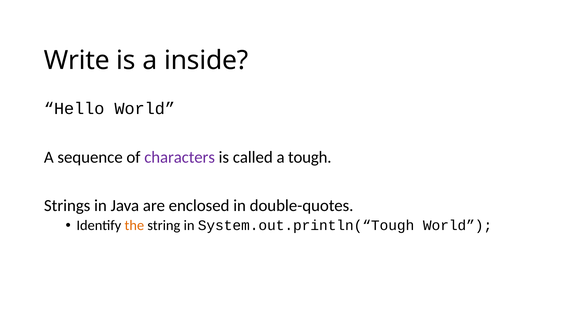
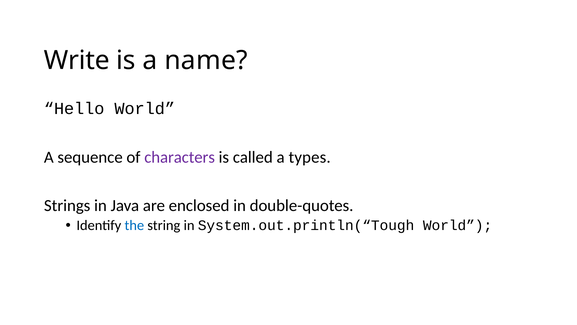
inside: inside -> name
tough: tough -> types
the colour: orange -> blue
